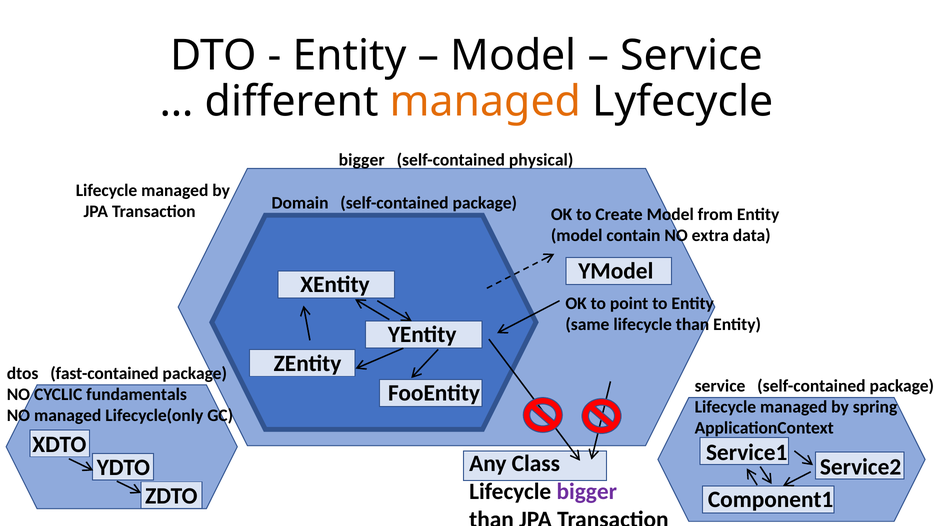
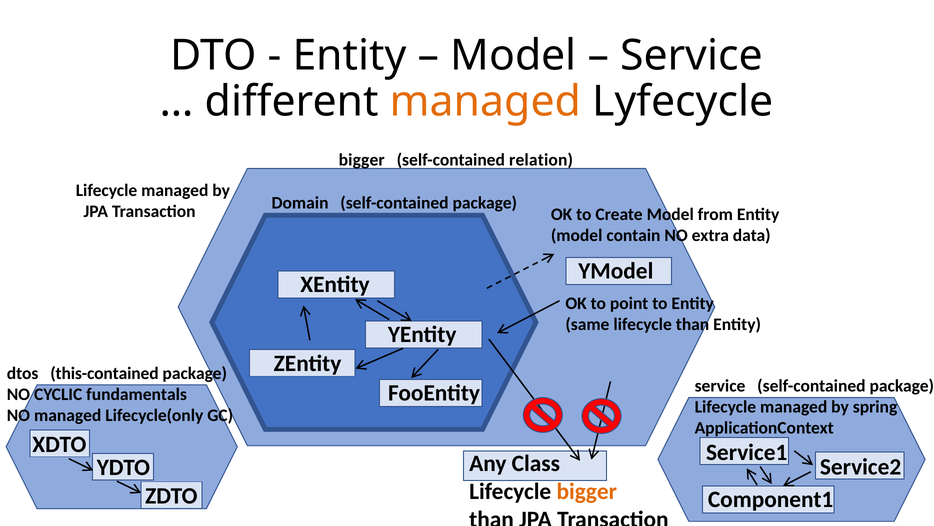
physical: physical -> relation
fast-contained: fast-contained -> this-contained
bigger at (587, 491) colour: purple -> orange
